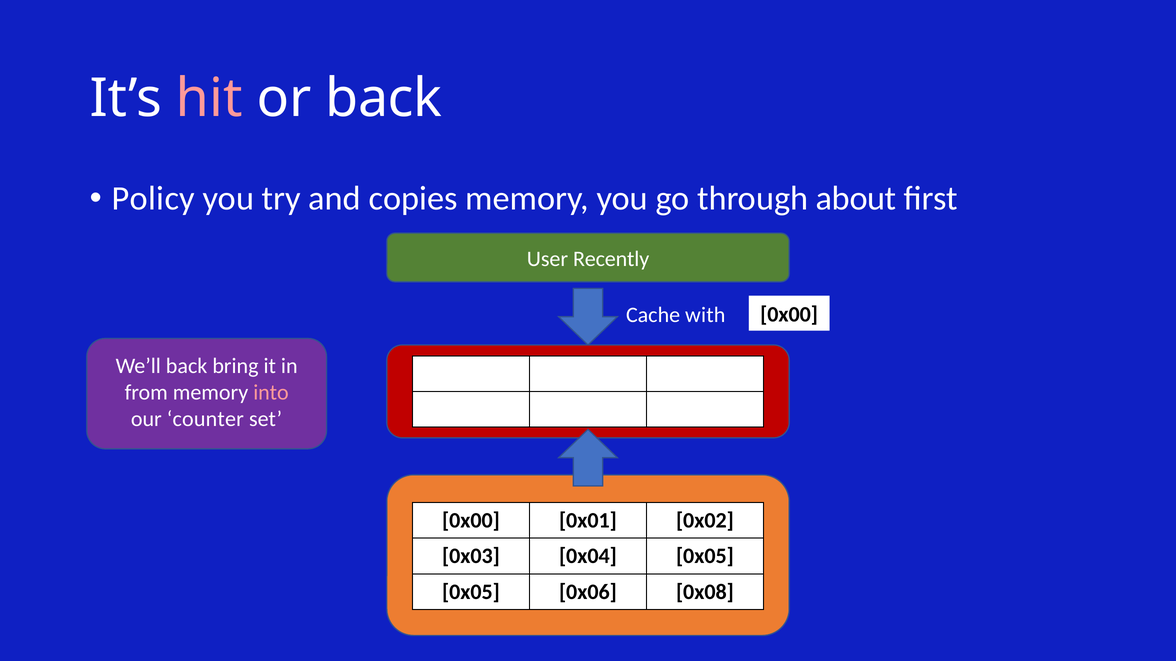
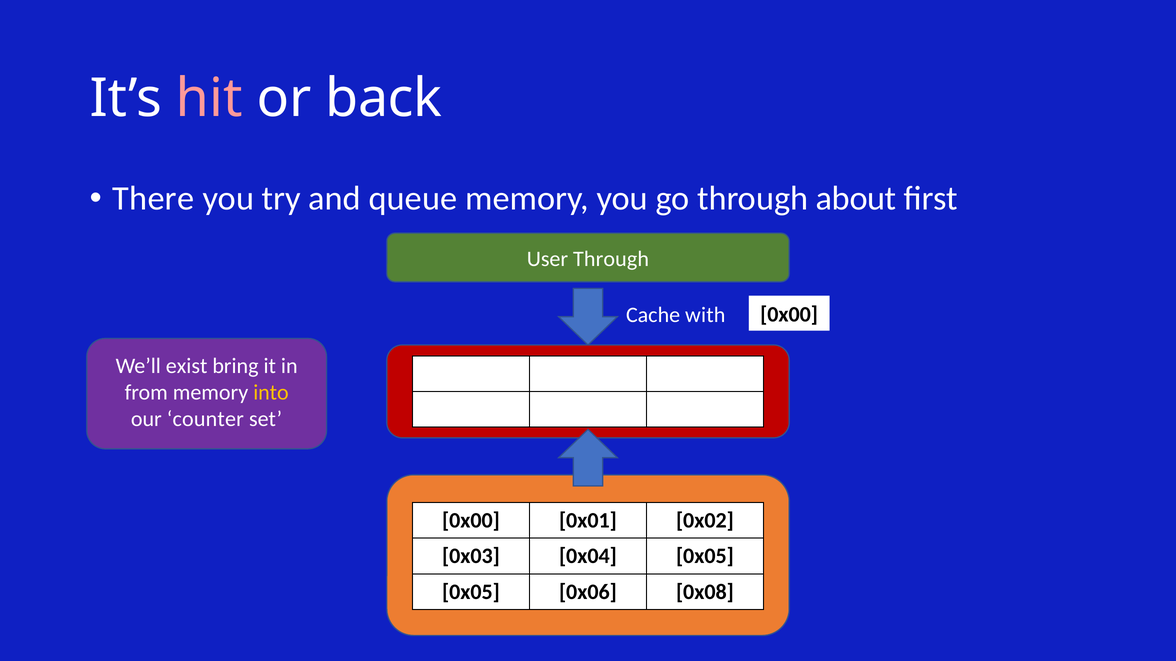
Policy: Policy -> There
copies: copies -> queue
User Recently: Recently -> Through
We’ll back: back -> exist
into colour: pink -> yellow
